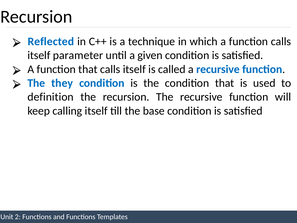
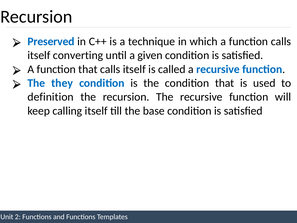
Reflected: Reflected -> Preserved
parameter: parameter -> converting
